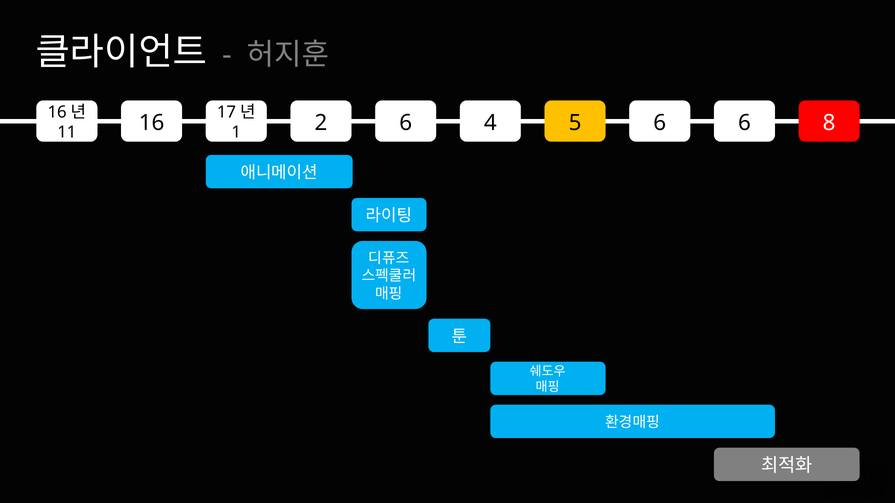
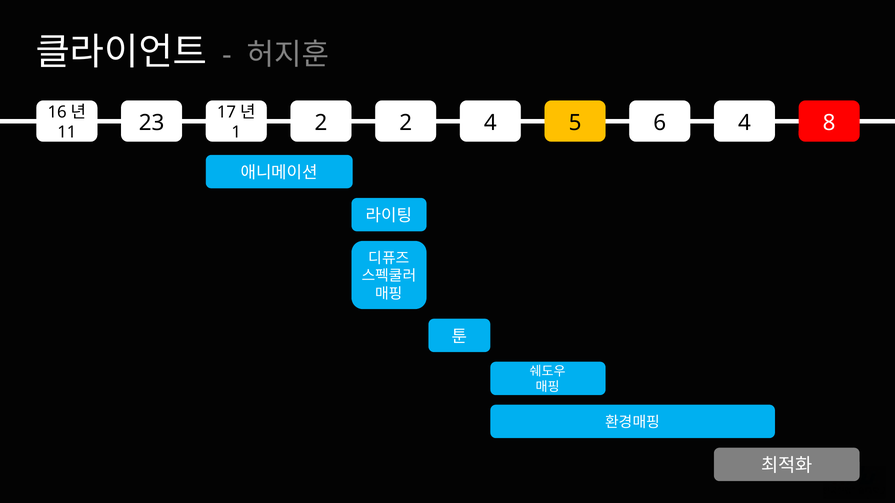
2 6: 6 -> 2
6 6: 6 -> 4
16: 16 -> 23
